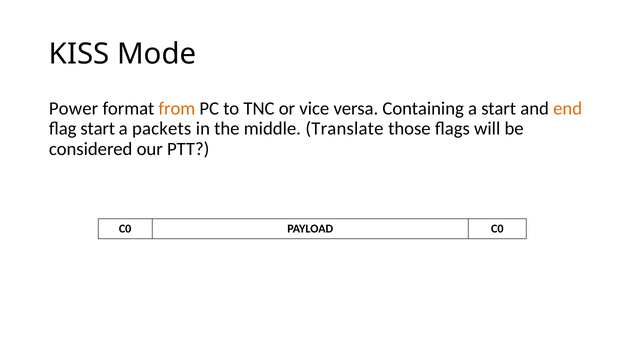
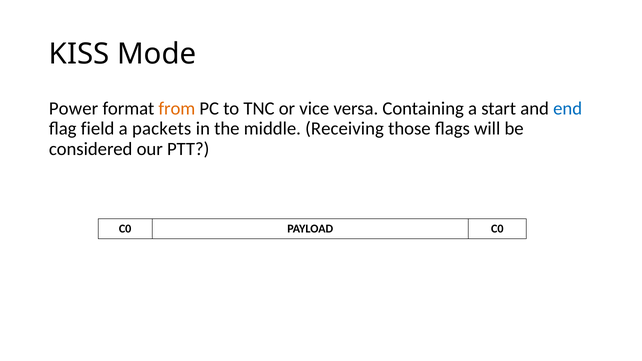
end colour: orange -> blue
flag start: start -> field
Translate: Translate -> Receiving
